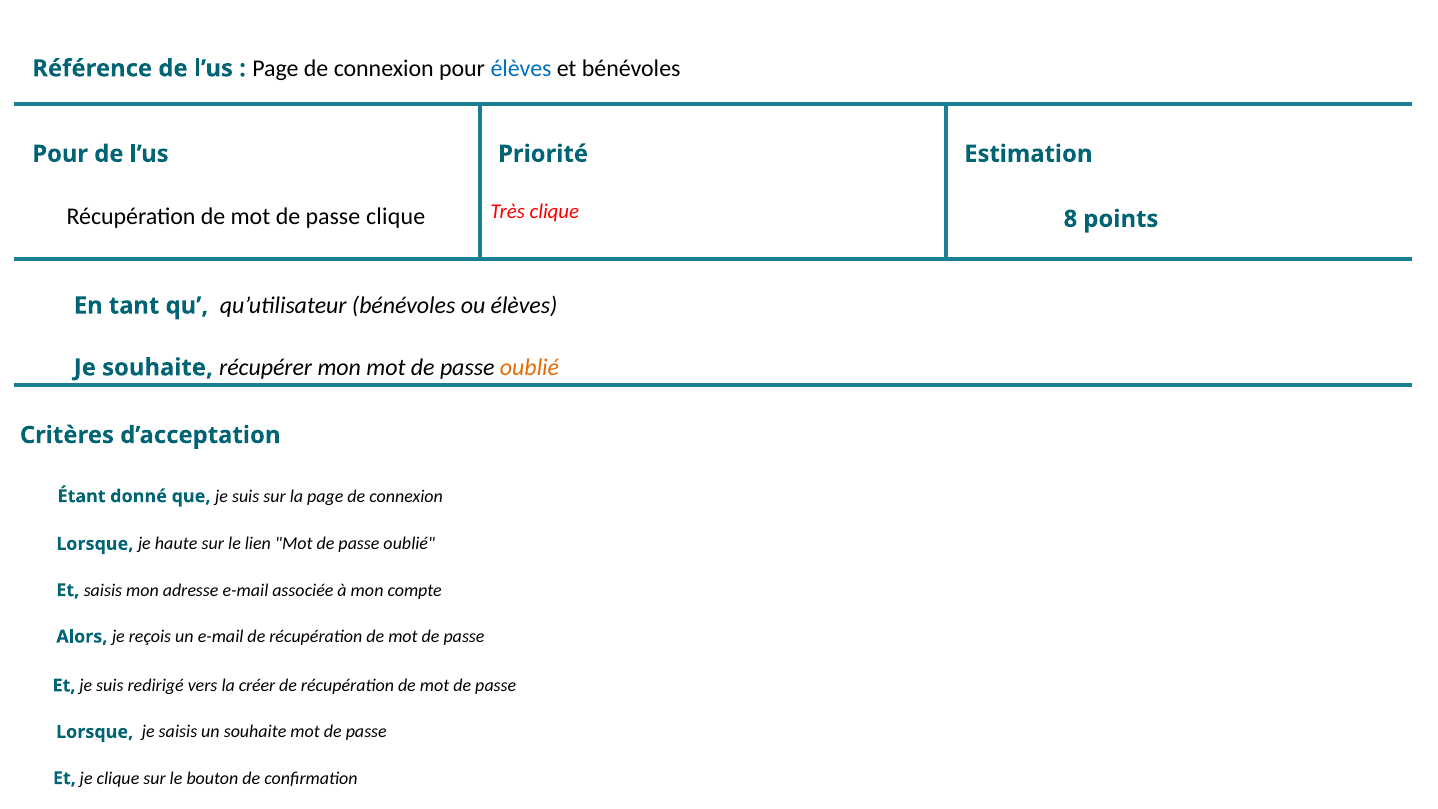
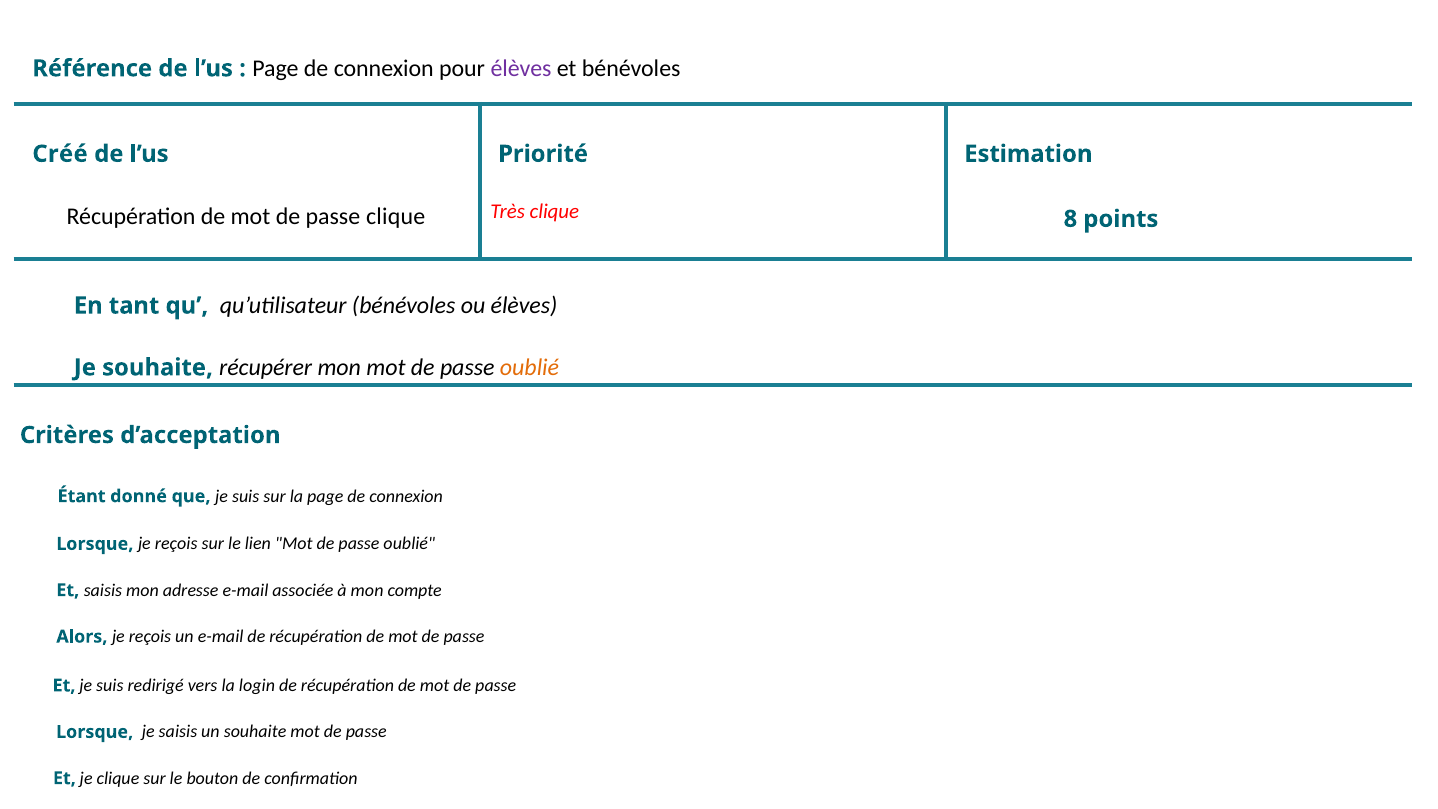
élèves at (521, 68) colour: blue -> purple
Pour at (60, 154): Pour -> Créé
Lorsque je haute: haute -> reçois
créer: créer -> login
